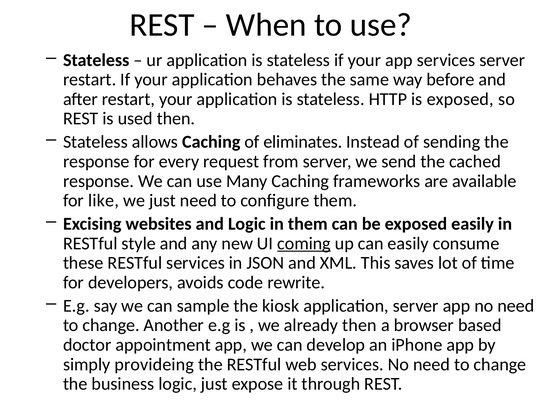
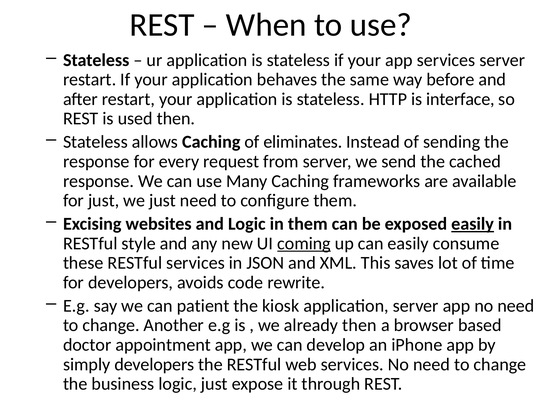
is exposed: exposed -> interface
for like: like -> just
easily at (473, 224) underline: none -> present
sample: sample -> patient
simply provideing: provideing -> developers
